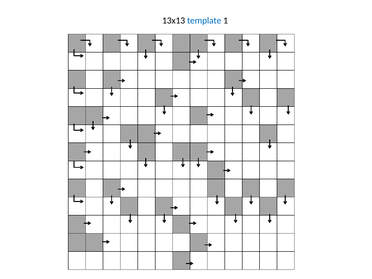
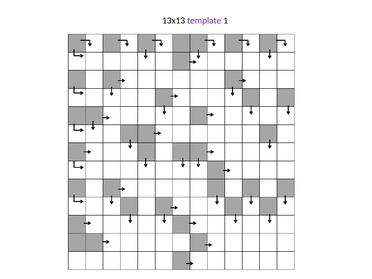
template colour: blue -> purple
